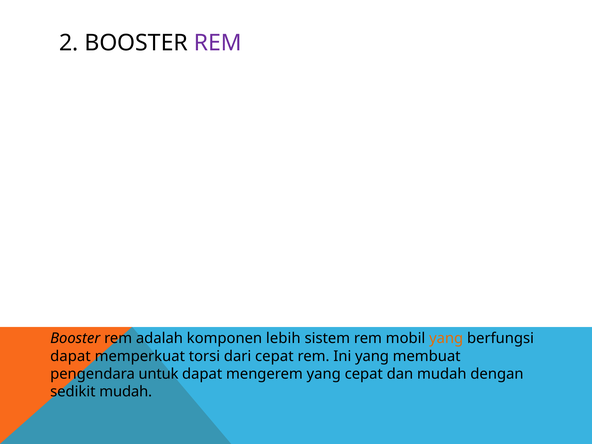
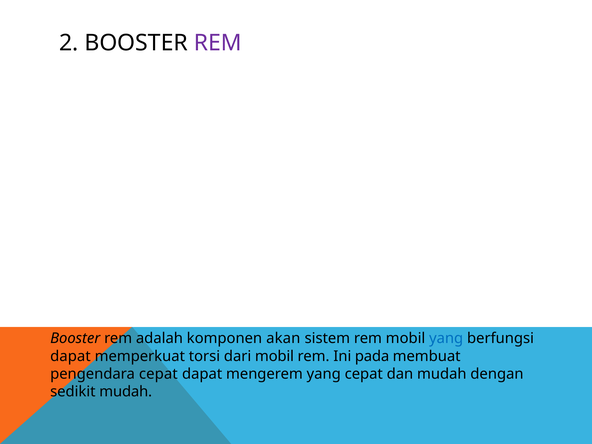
lebih: lebih -> akan
yang at (446, 338) colour: orange -> blue
dari cepat: cepat -> mobil
Ini yang: yang -> pada
pengendara untuk: untuk -> cepat
